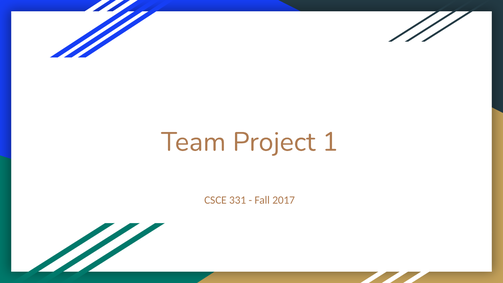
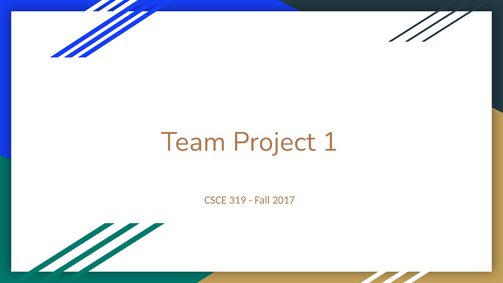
331: 331 -> 319
